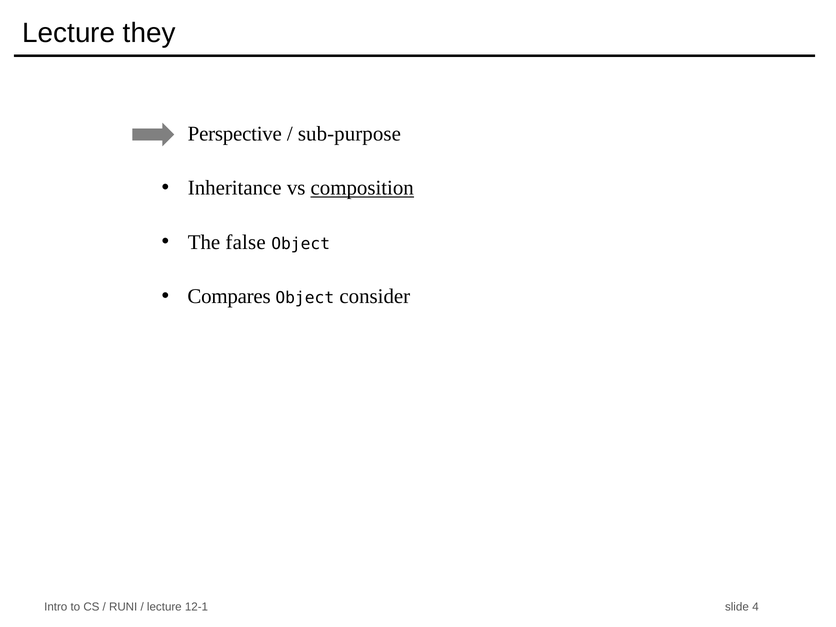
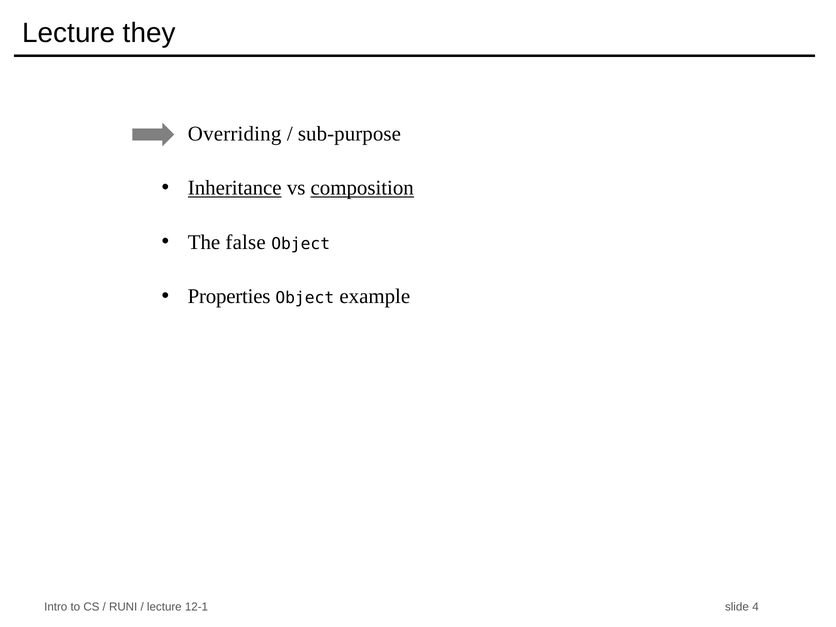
Perspective: Perspective -> Overriding
Inheritance underline: none -> present
Compares: Compares -> Properties
consider: consider -> example
